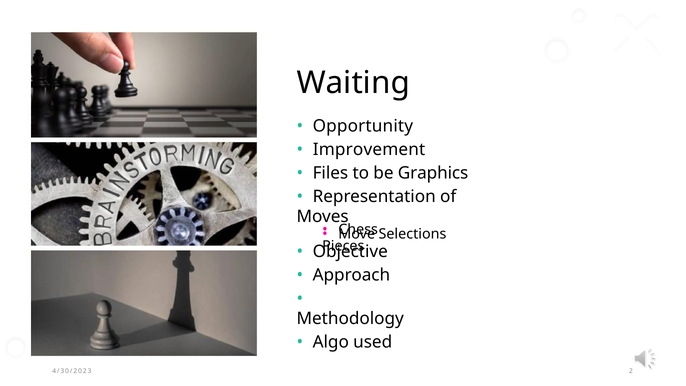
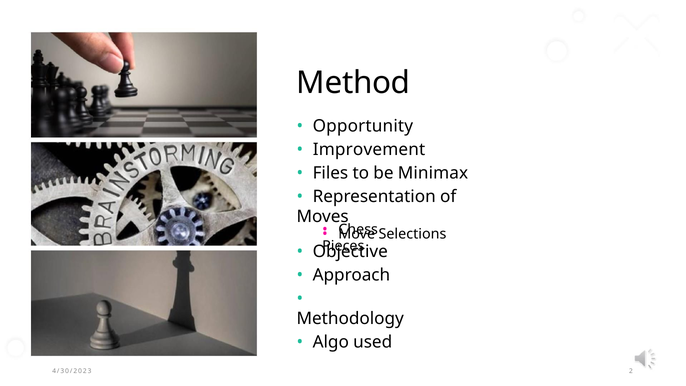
Waiting: Waiting -> Method
Graphics: Graphics -> Minimax
